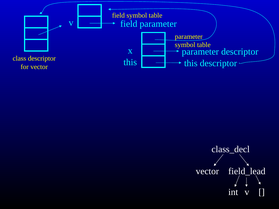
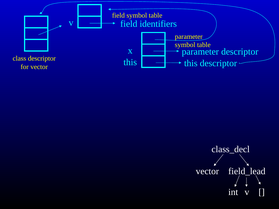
field parameter: parameter -> identifiers
